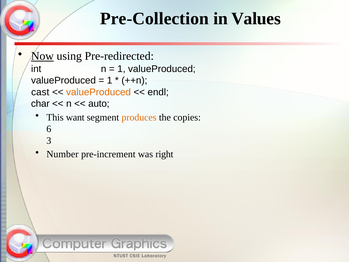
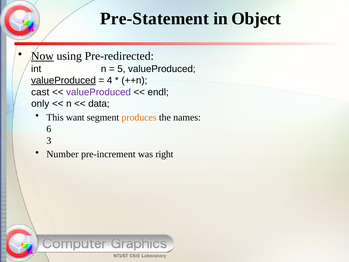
Pre-Collection: Pre-Collection -> Pre-Statement
Values: Values -> Object
1 at (121, 69): 1 -> 5
valueProduced at (63, 80) underline: none -> present
1 at (110, 80): 1 -> 4
valueProduced at (99, 92) colour: orange -> purple
char: char -> only
auto: auto -> data
copies: copies -> names
